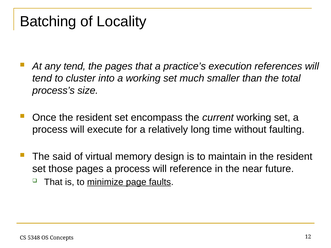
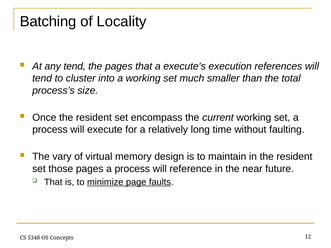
practice’s: practice’s -> execute’s
said: said -> vary
